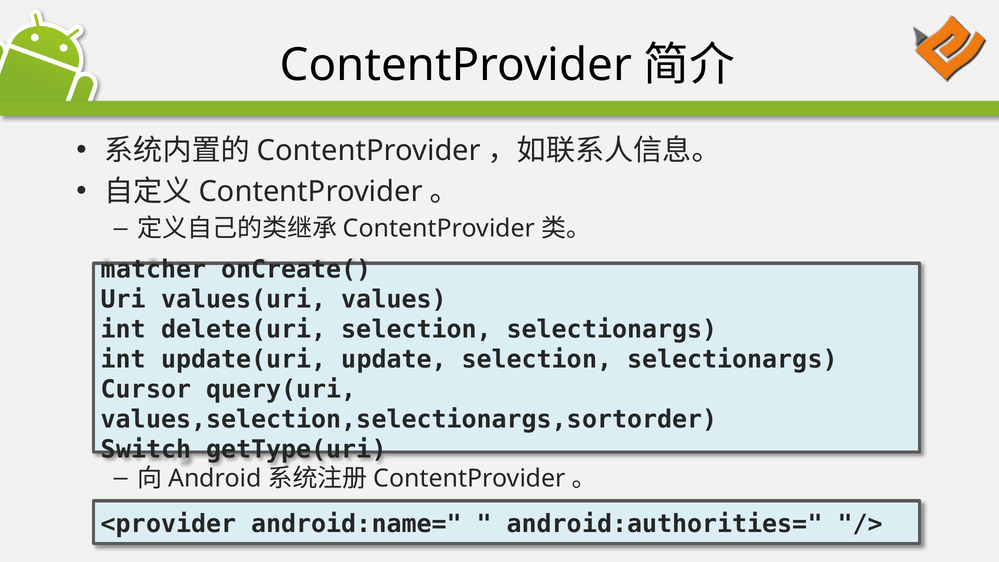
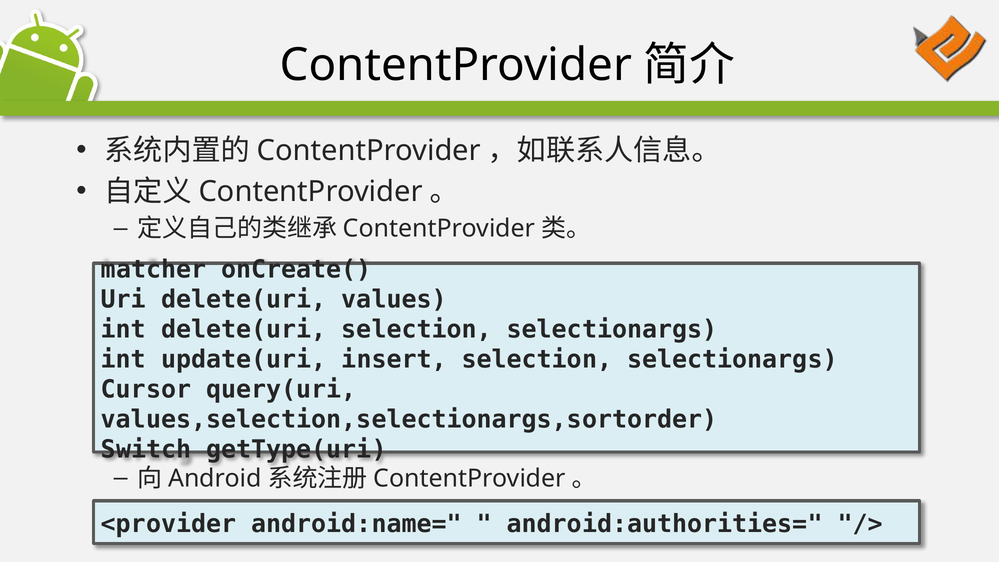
Uri values(uri: values(uri -> delete(uri
update: update -> insert
